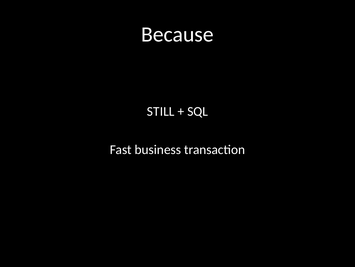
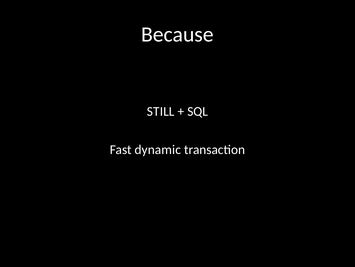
business: business -> dynamic
